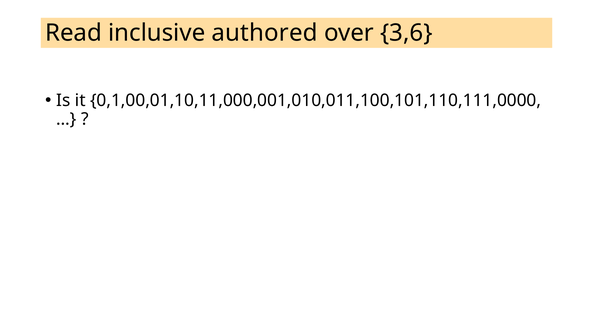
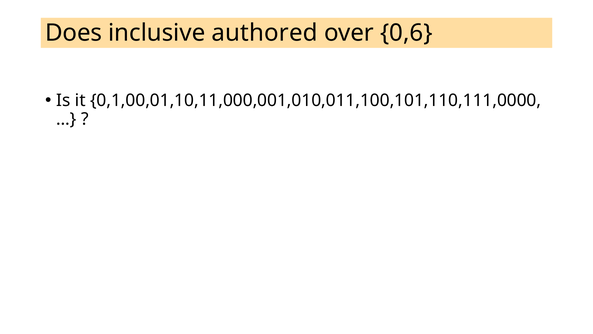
Read: Read -> Does
3,6: 3,6 -> 0,6
